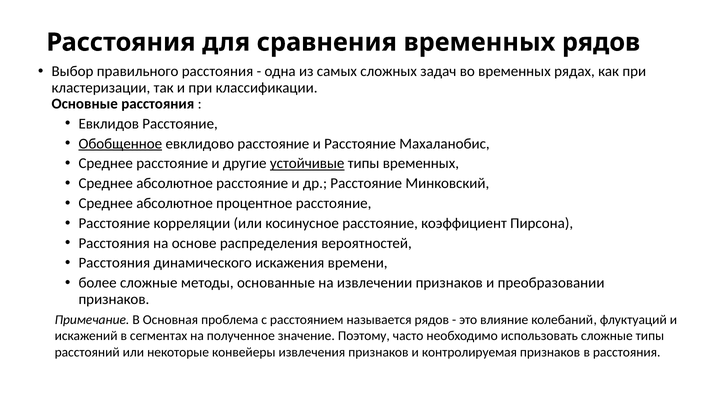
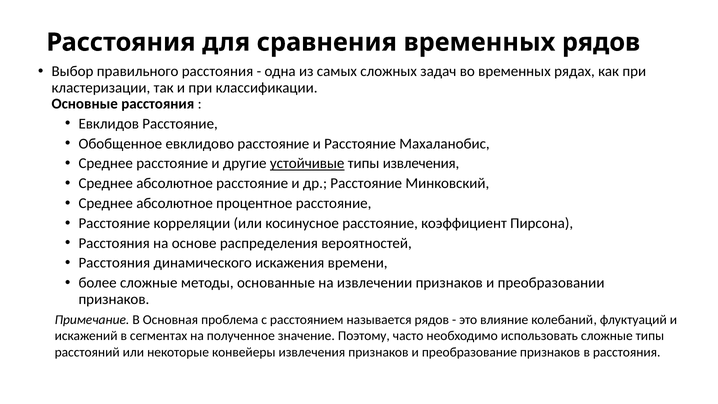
Обобщенное underline: present -> none
типы временных: временных -> извлечения
контролируемая: контролируемая -> преобразование
